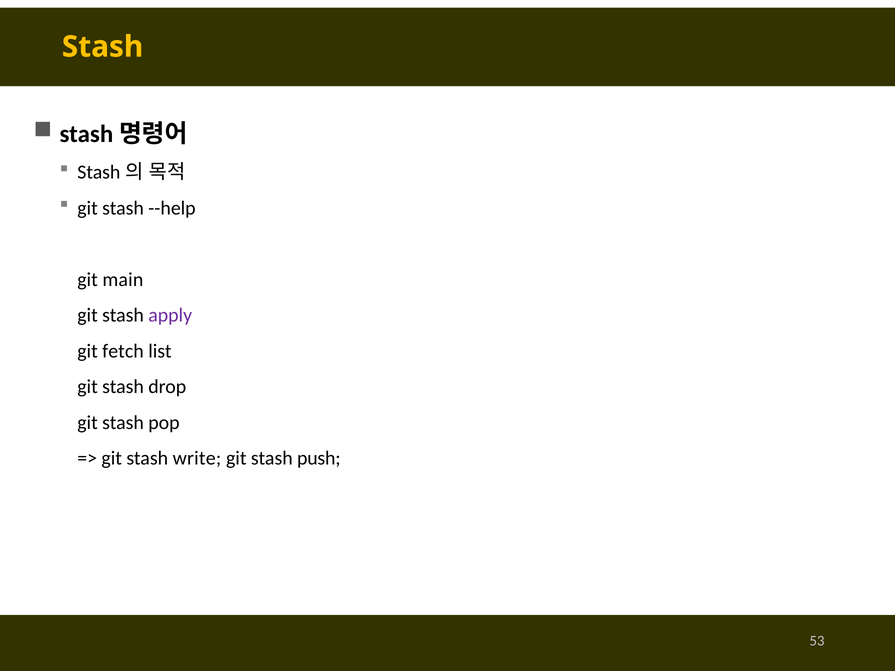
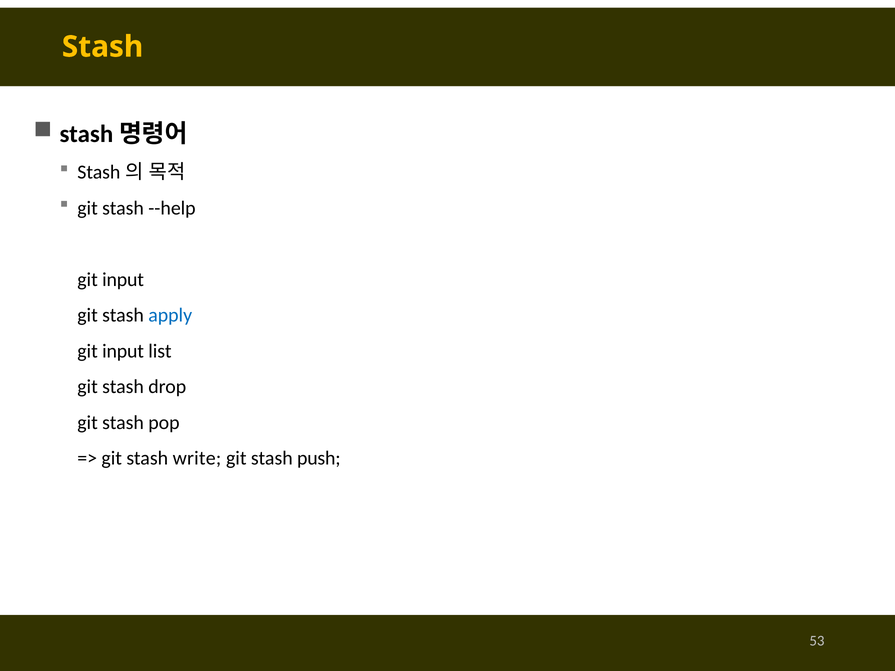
main at (123, 280): main -> input
apply colour: purple -> blue
fetch at (123, 351): fetch -> input
